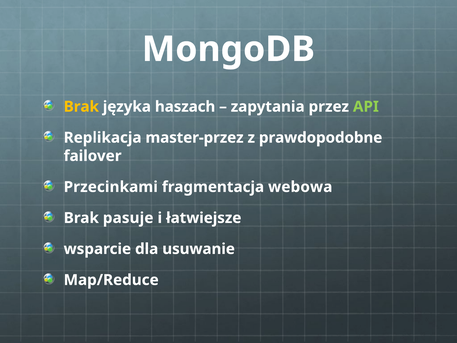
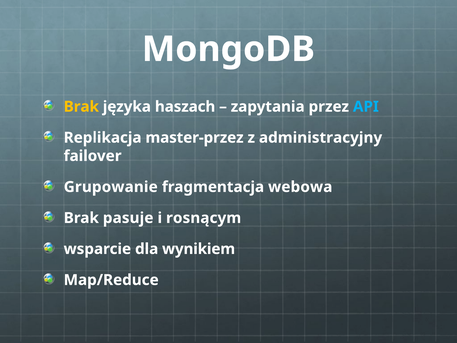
API colour: light green -> light blue
prawdopodobne: prawdopodobne -> administracyjny
Przecinkami: Przecinkami -> Grupowanie
łatwiejsze: łatwiejsze -> rosnącym
usuwanie: usuwanie -> wynikiem
